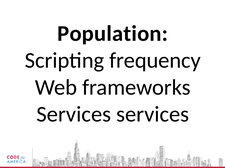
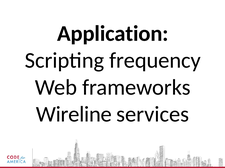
Population: Population -> Application
Services at (74, 115): Services -> Wireline
